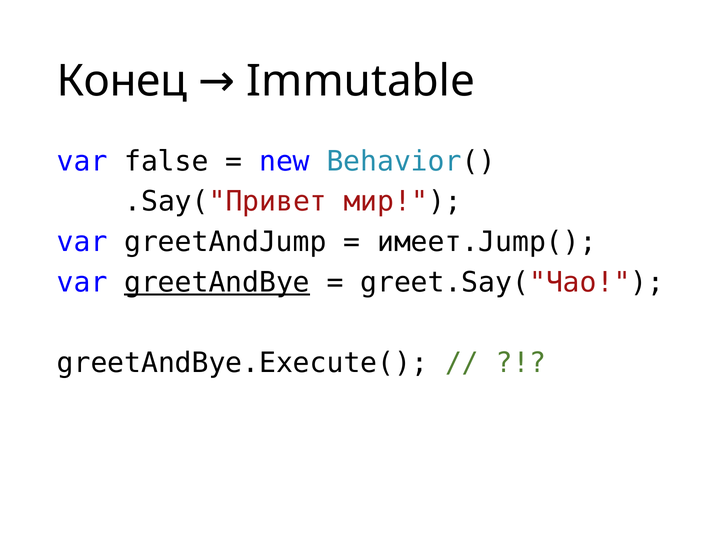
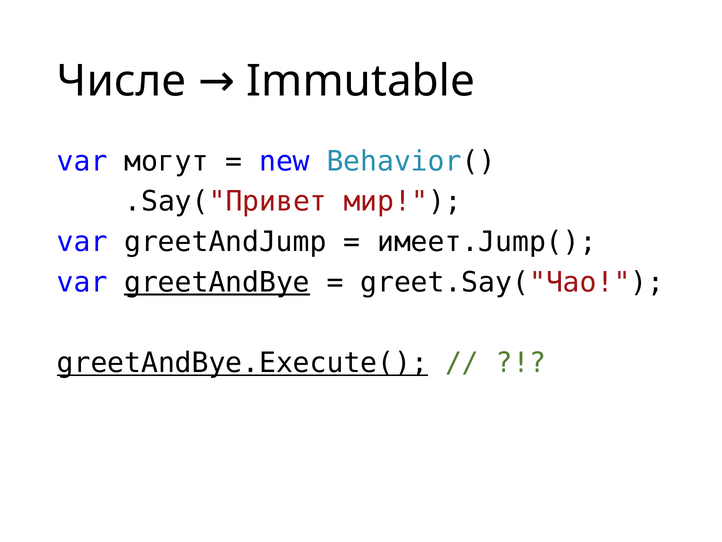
Конец: Конец -> Числе
false: false -> могут
greetAndBye.Execute( underline: none -> present
